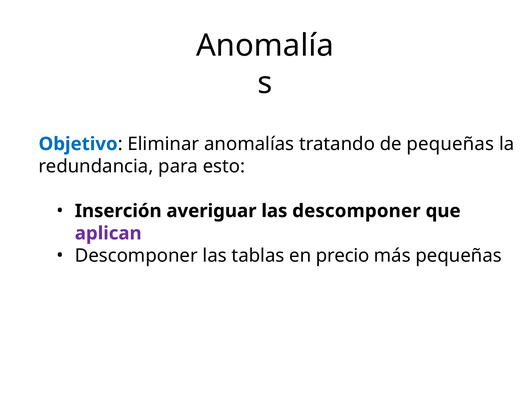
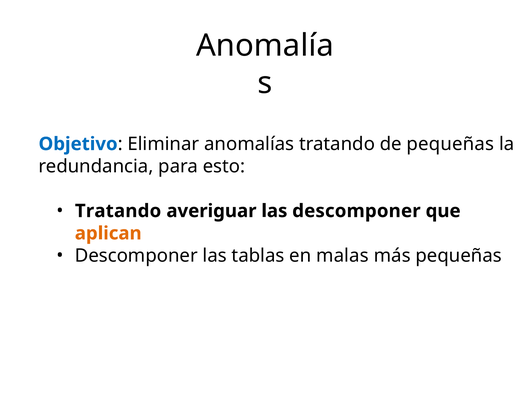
Inserción at (118, 211): Inserción -> Tratando
aplican colour: purple -> orange
precio: precio -> malas
